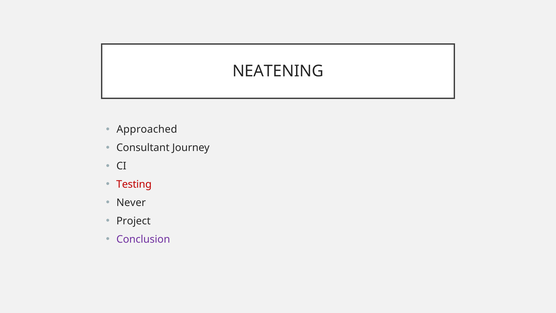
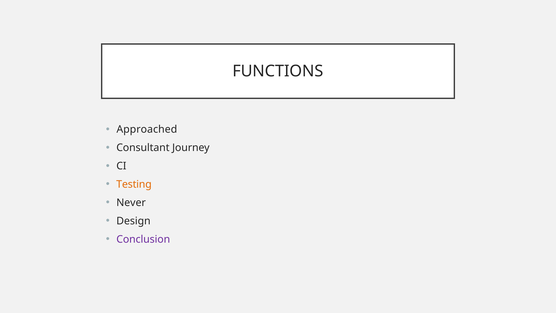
NEATENING: NEATENING -> FUNCTIONS
Testing colour: red -> orange
Project: Project -> Design
